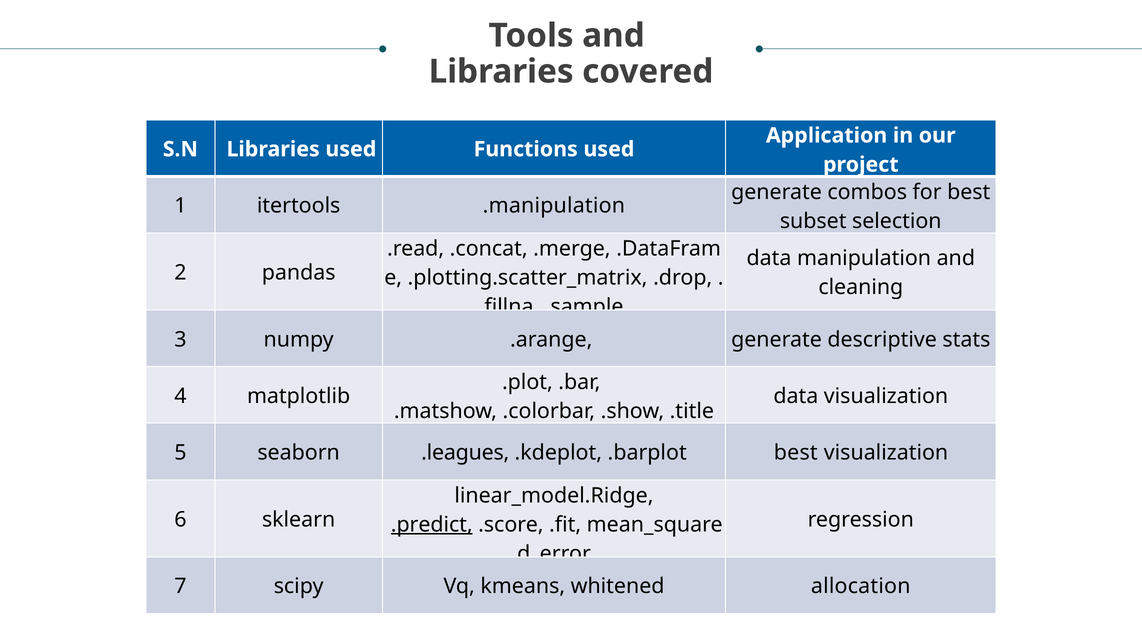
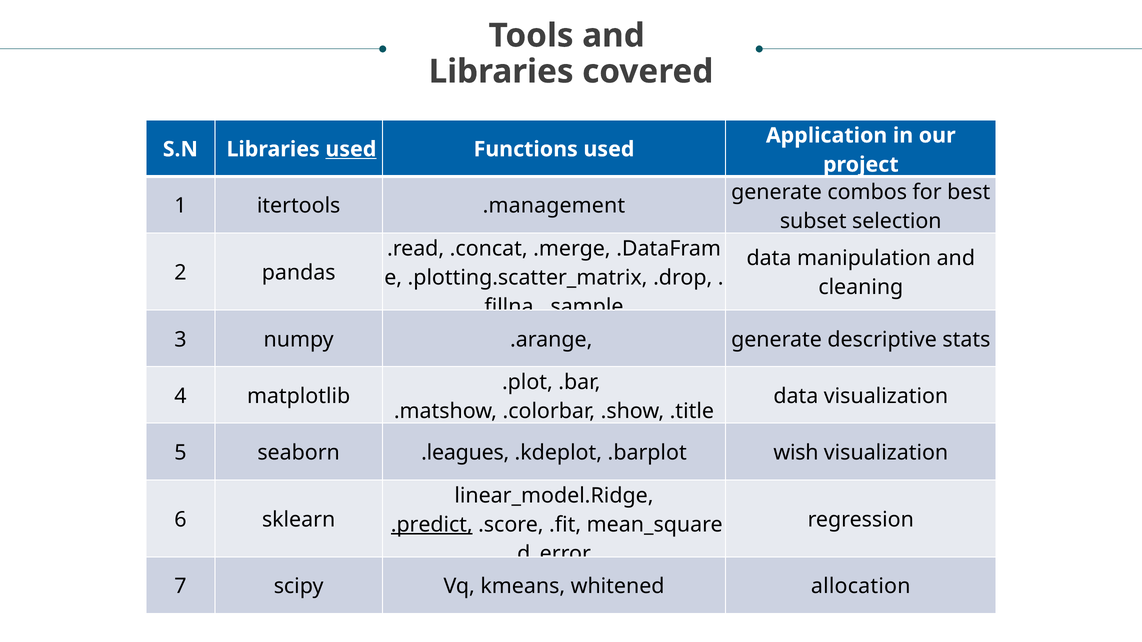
used at (351, 149) underline: none -> present
.manipulation: .manipulation -> .management
.barplot best: best -> wish
